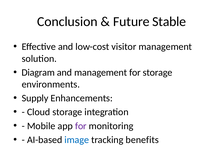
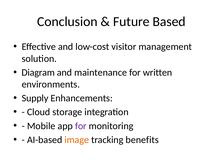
Stable: Stable -> Based
and management: management -> maintenance
for storage: storage -> written
image colour: blue -> orange
